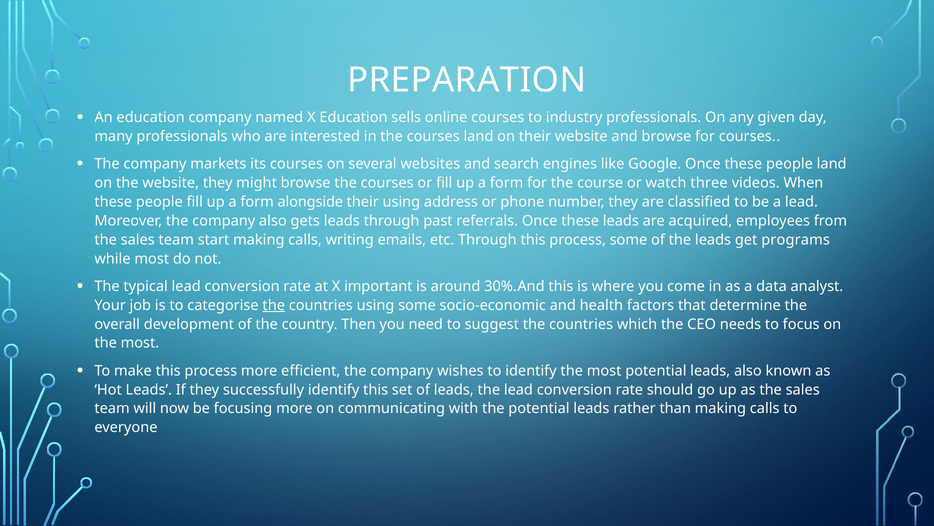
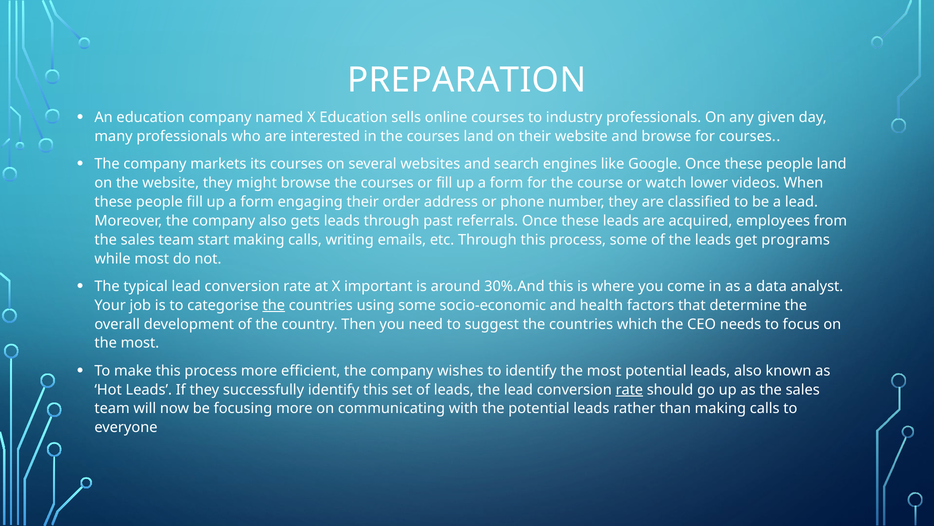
three: three -> lower
alongside: alongside -> engaging
their using: using -> order
rate at (629, 389) underline: none -> present
